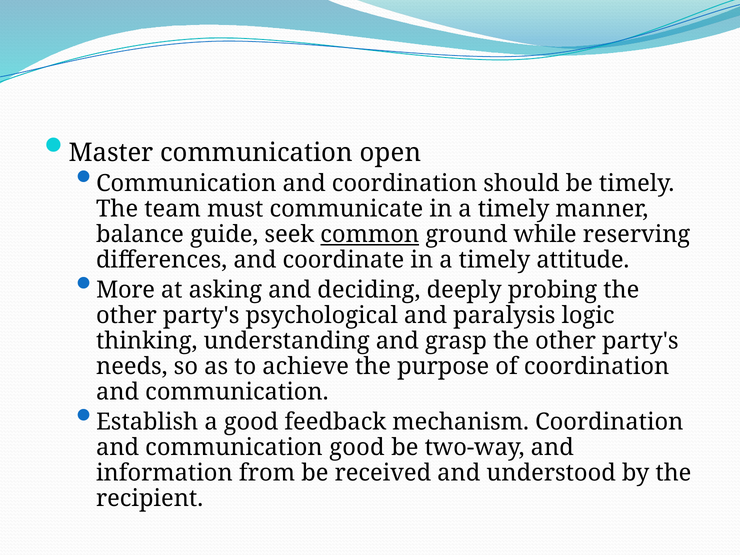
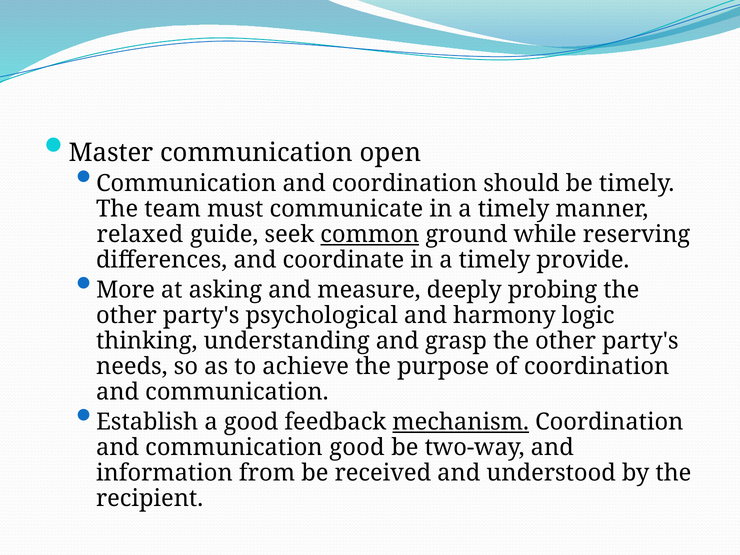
balance: balance -> relaxed
attitude: attitude -> provide
deciding: deciding -> measure
paralysis: paralysis -> harmony
mechanism underline: none -> present
